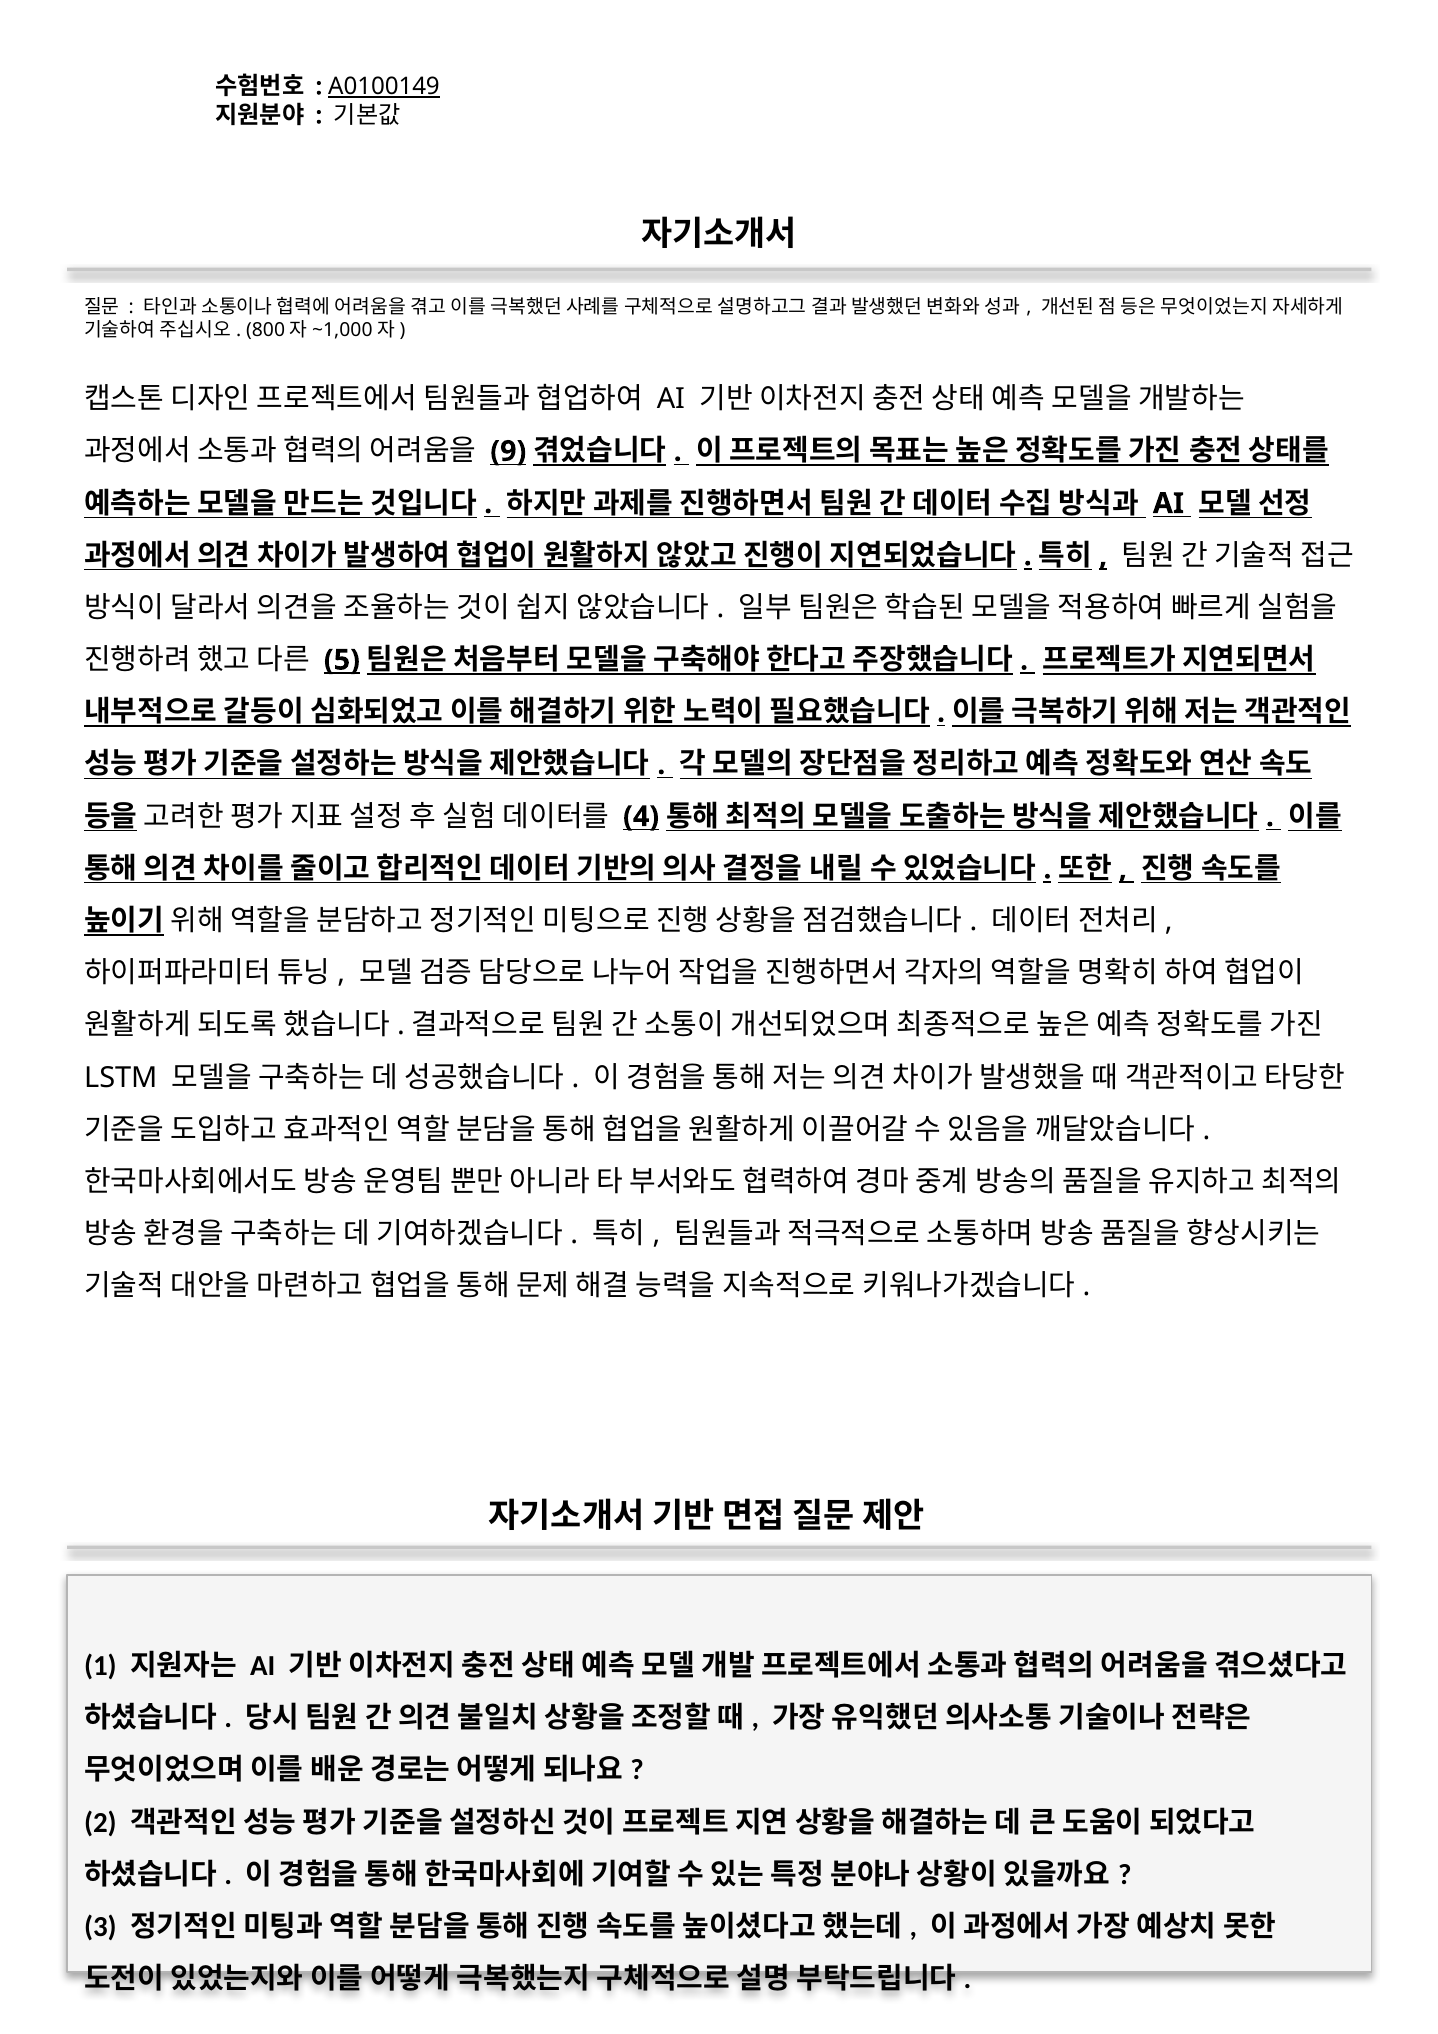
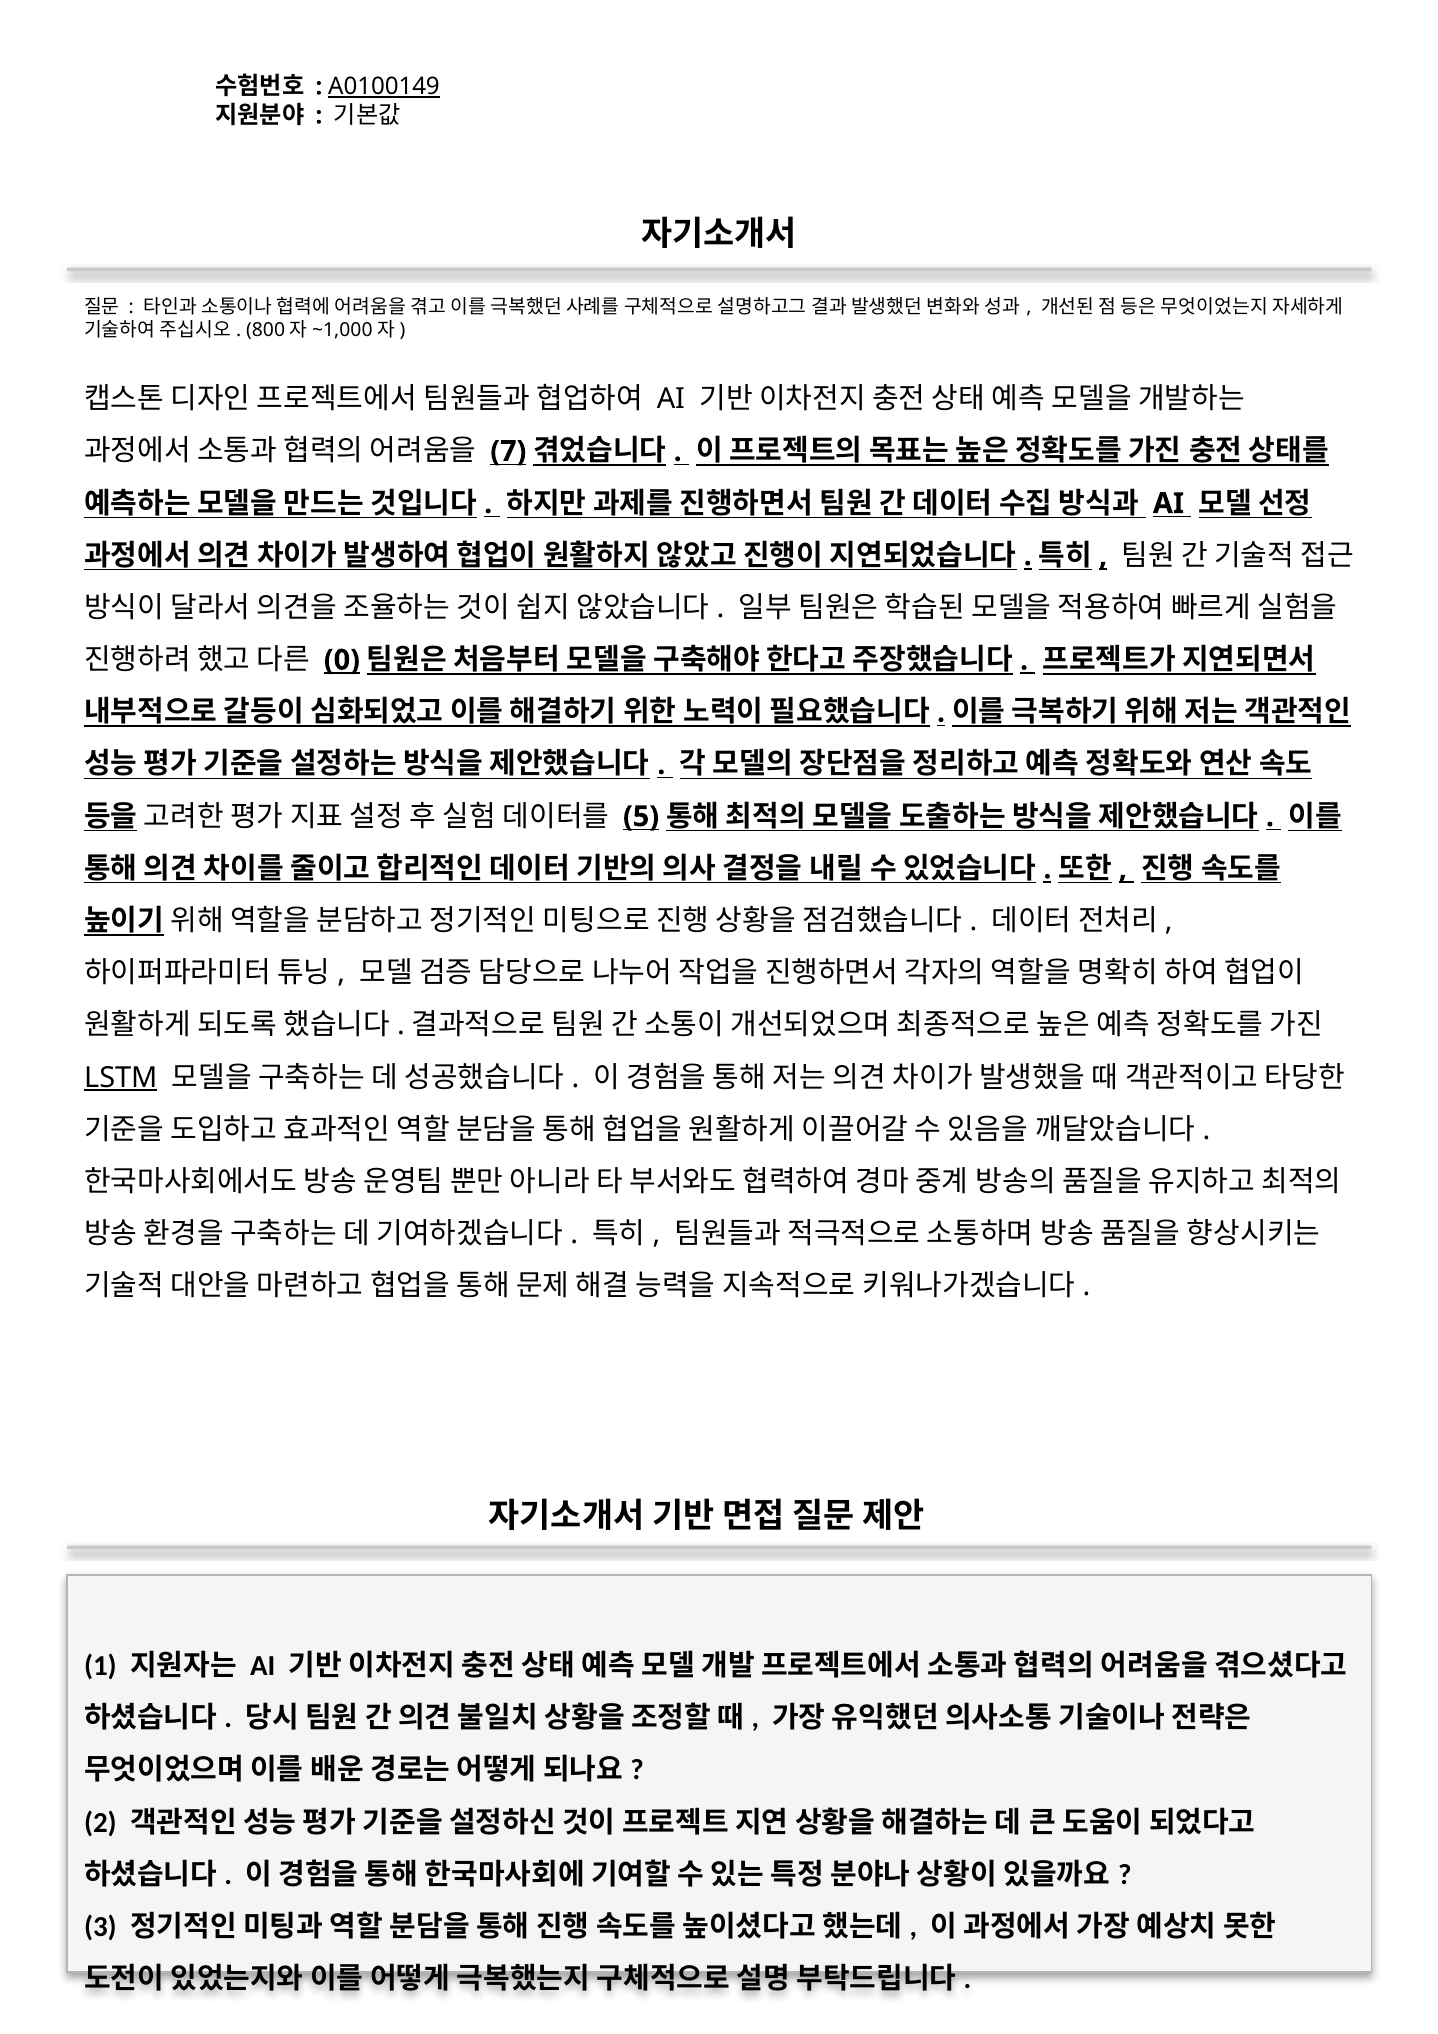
9: 9 -> 7
5: 5 -> 0
4: 4 -> 5
LSTM underline: none -> present
